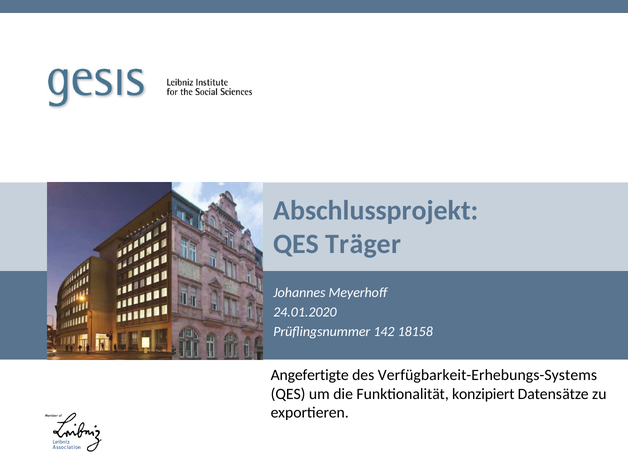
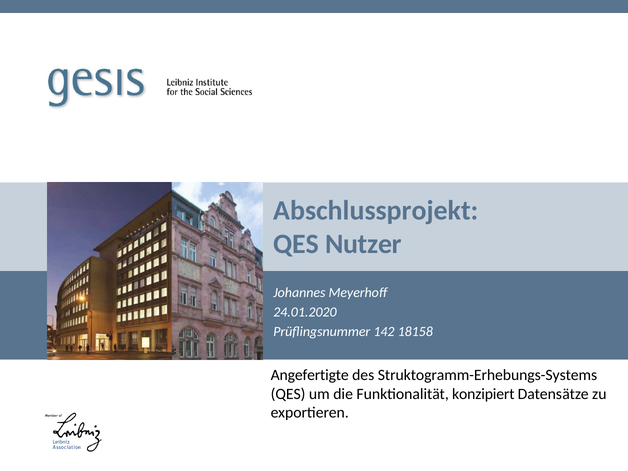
Träger: Träger -> Nutzer
Verfügbarkeit-Erhebungs-Systems: Verfügbarkeit-Erhebungs-Systems -> Struktogramm-Erhebungs-Systems
